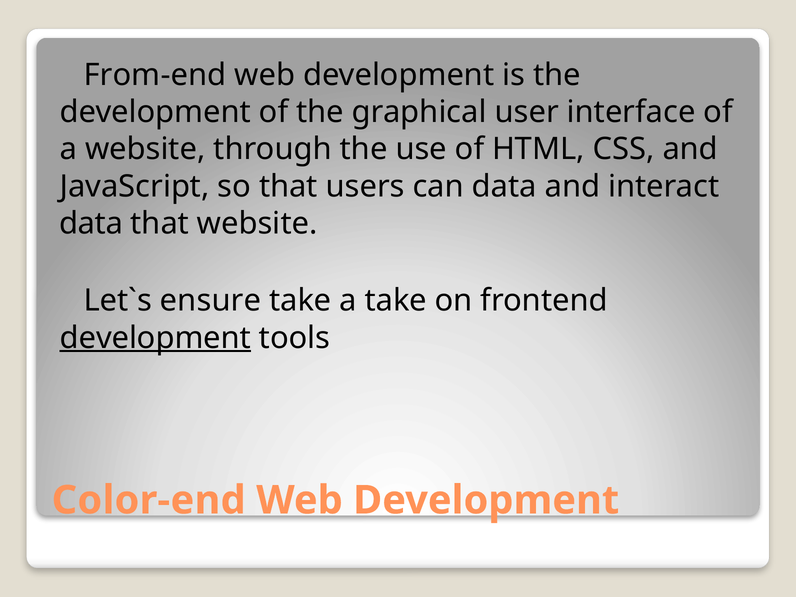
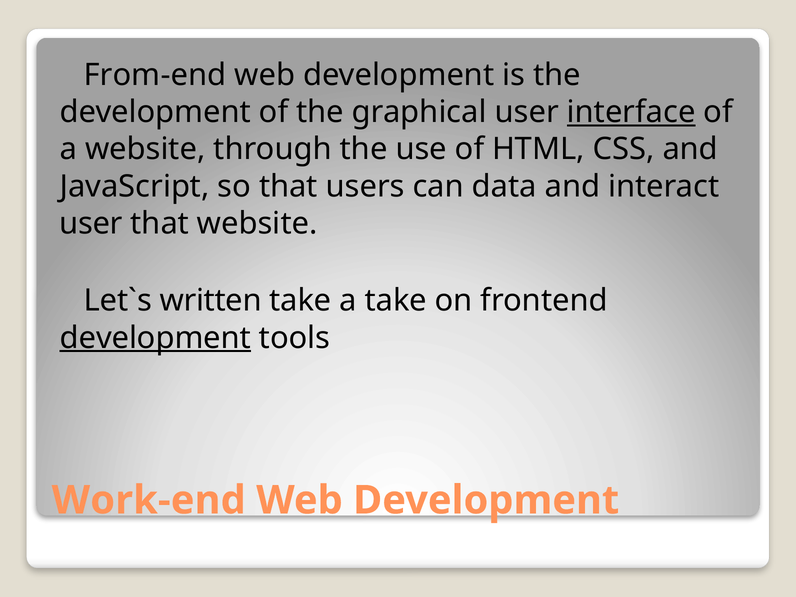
interface underline: none -> present
data at (91, 224): data -> user
ensure: ensure -> written
Color-end: Color-end -> Work-end
